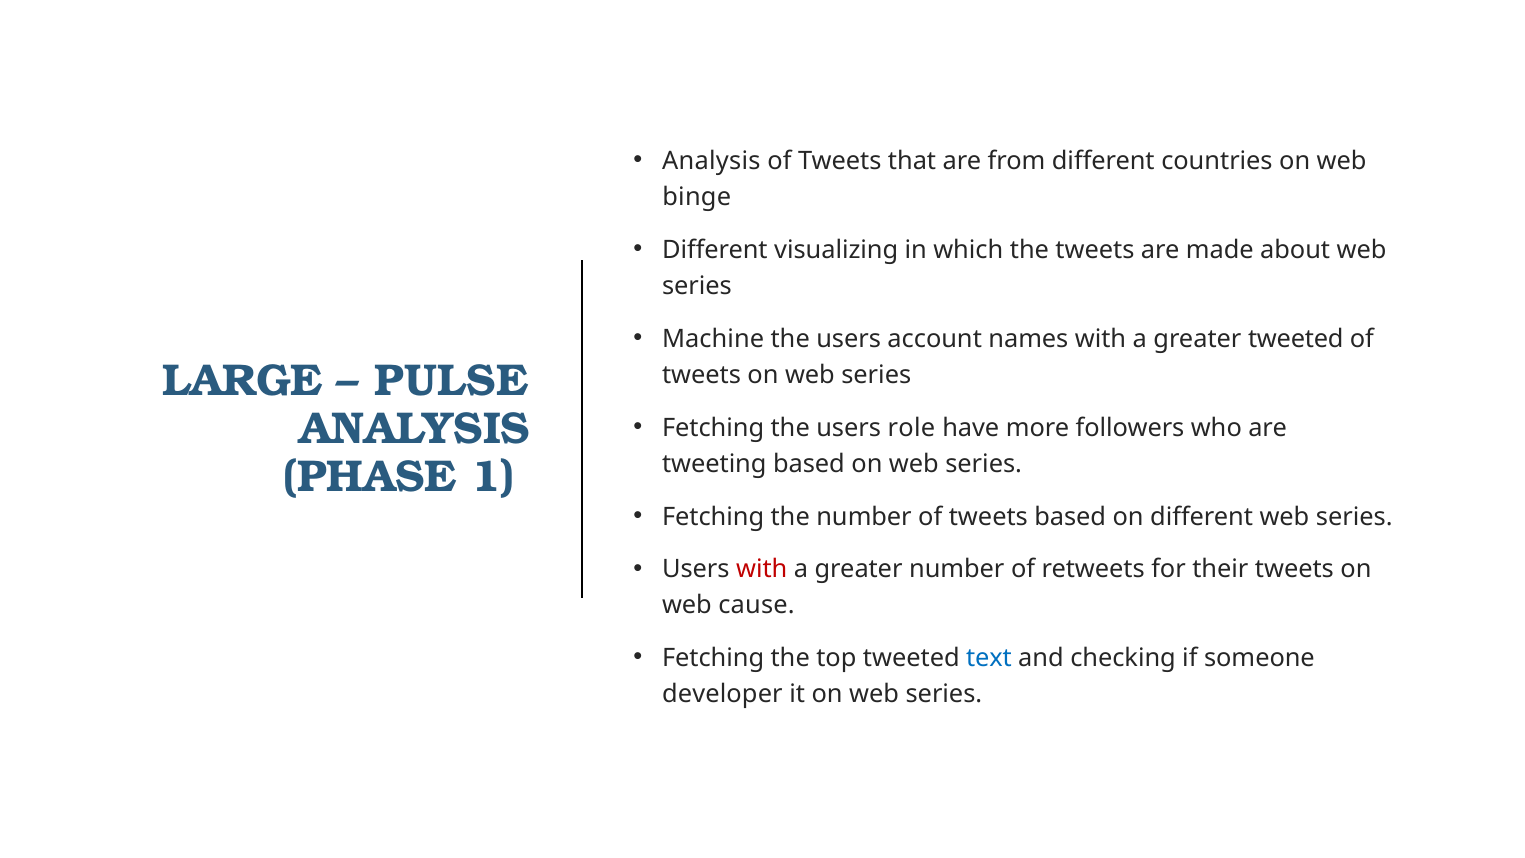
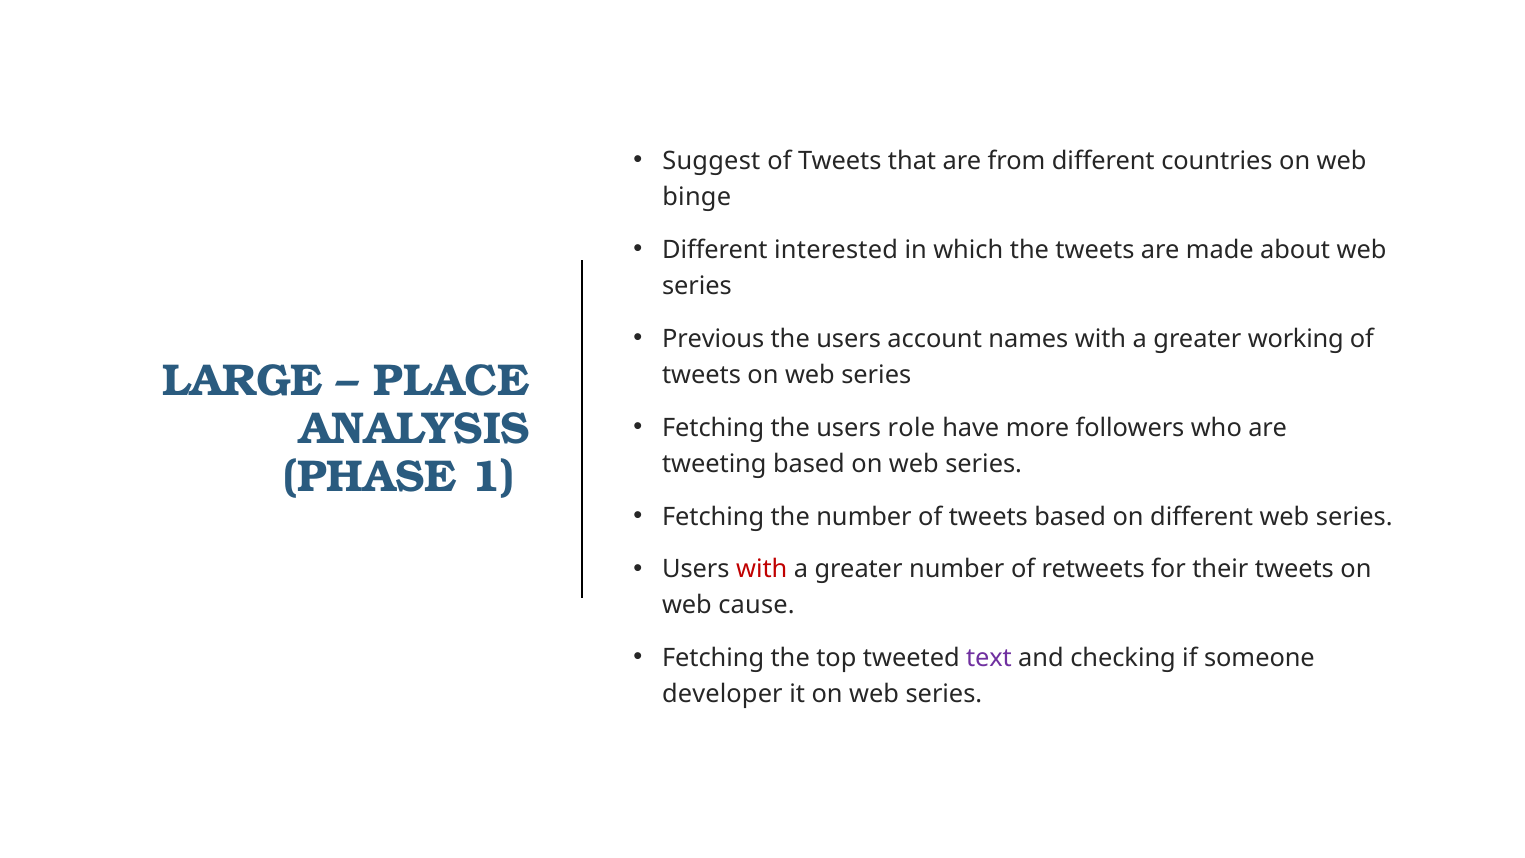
Analysis at (711, 161): Analysis -> Suggest
visualizing: visualizing -> interested
Machine: Machine -> Previous
greater tweeted: tweeted -> working
PULSE: PULSE -> PLACE
text colour: blue -> purple
